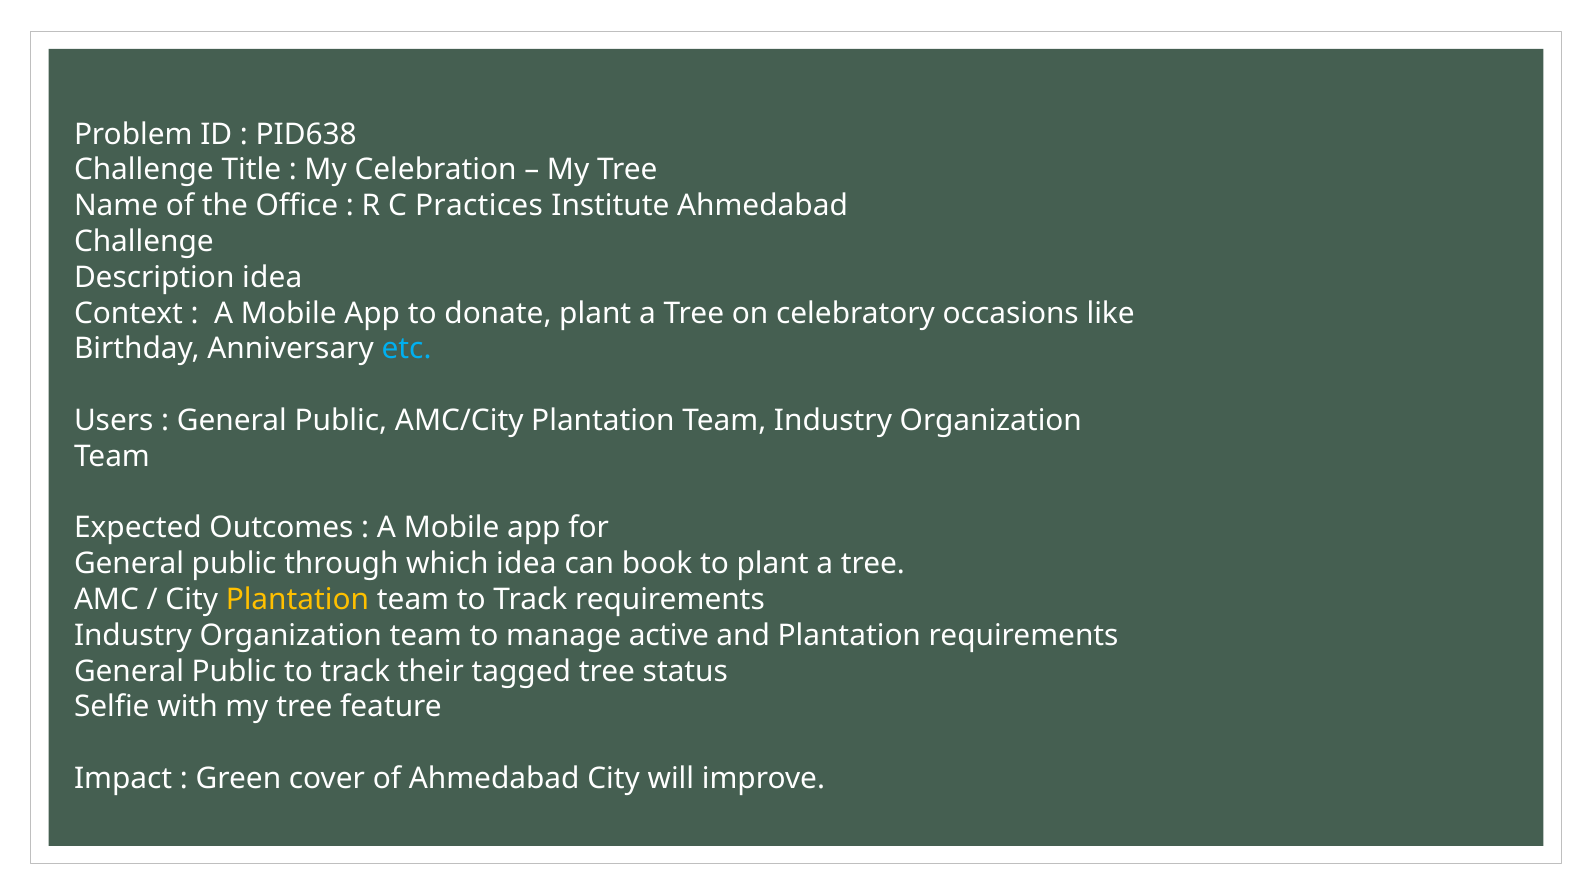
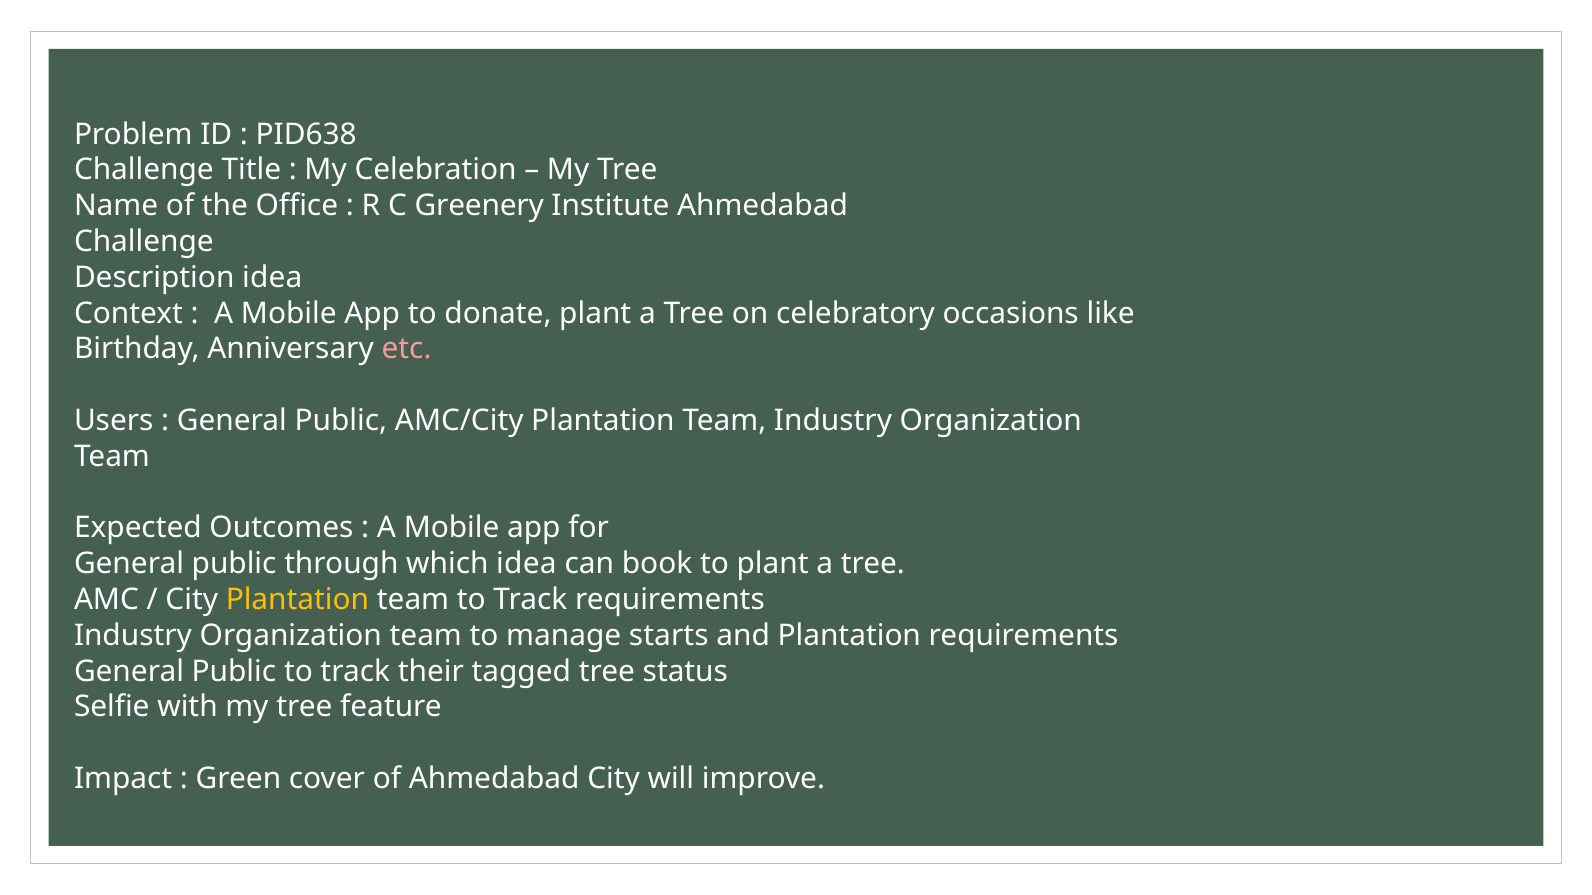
Practices: Practices -> Greenery
etc colour: light blue -> pink
active: active -> starts
